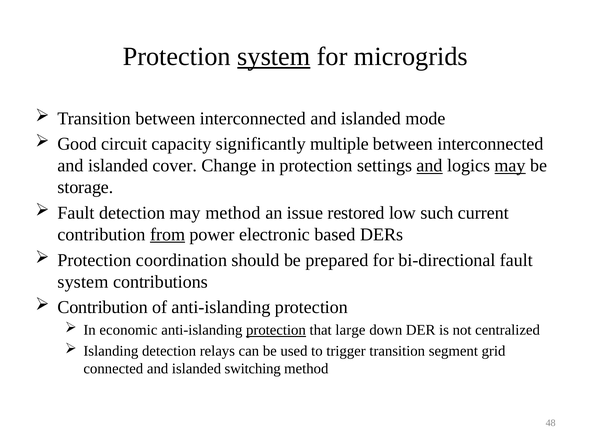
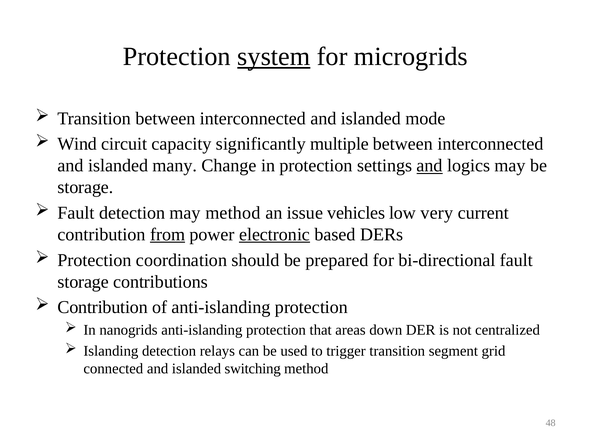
Good: Good -> Wind
cover: cover -> many
may at (510, 166) underline: present -> none
restored: restored -> vehicles
such: such -> very
electronic underline: none -> present
system at (83, 282): system -> storage
economic: economic -> nanogrids
protection at (276, 330) underline: present -> none
large: large -> areas
